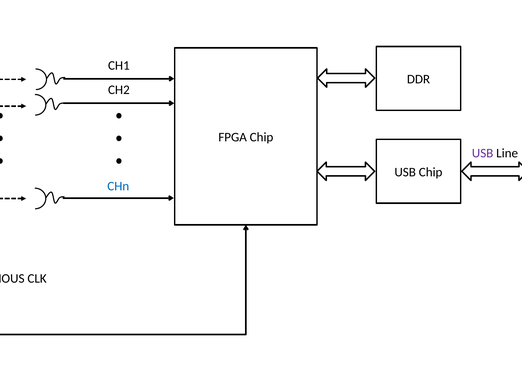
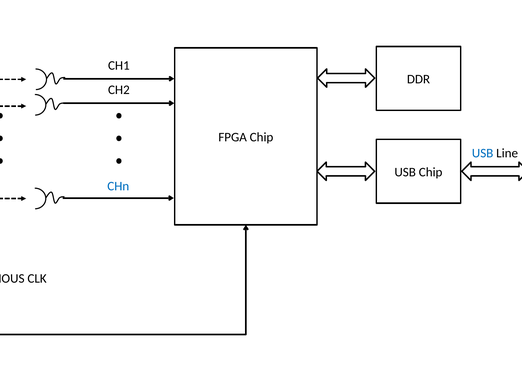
USB at (483, 153) colour: purple -> blue
